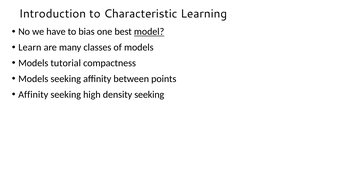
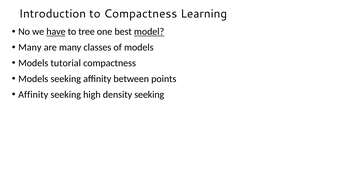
to Characteristic: Characteristic -> Compactness
have underline: none -> present
bias: bias -> tree
Learn at (30, 47): Learn -> Many
